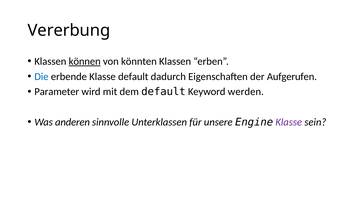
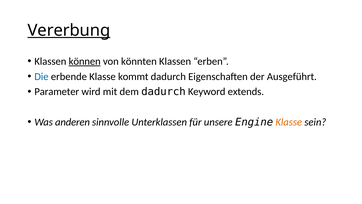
Vererbung underline: none -> present
Klasse default: default -> kommt
Aufgerufen: Aufgerufen -> Ausgeführt
dem default: default -> dadurch
werden: werden -> extends
Klasse at (289, 122) colour: purple -> orange
